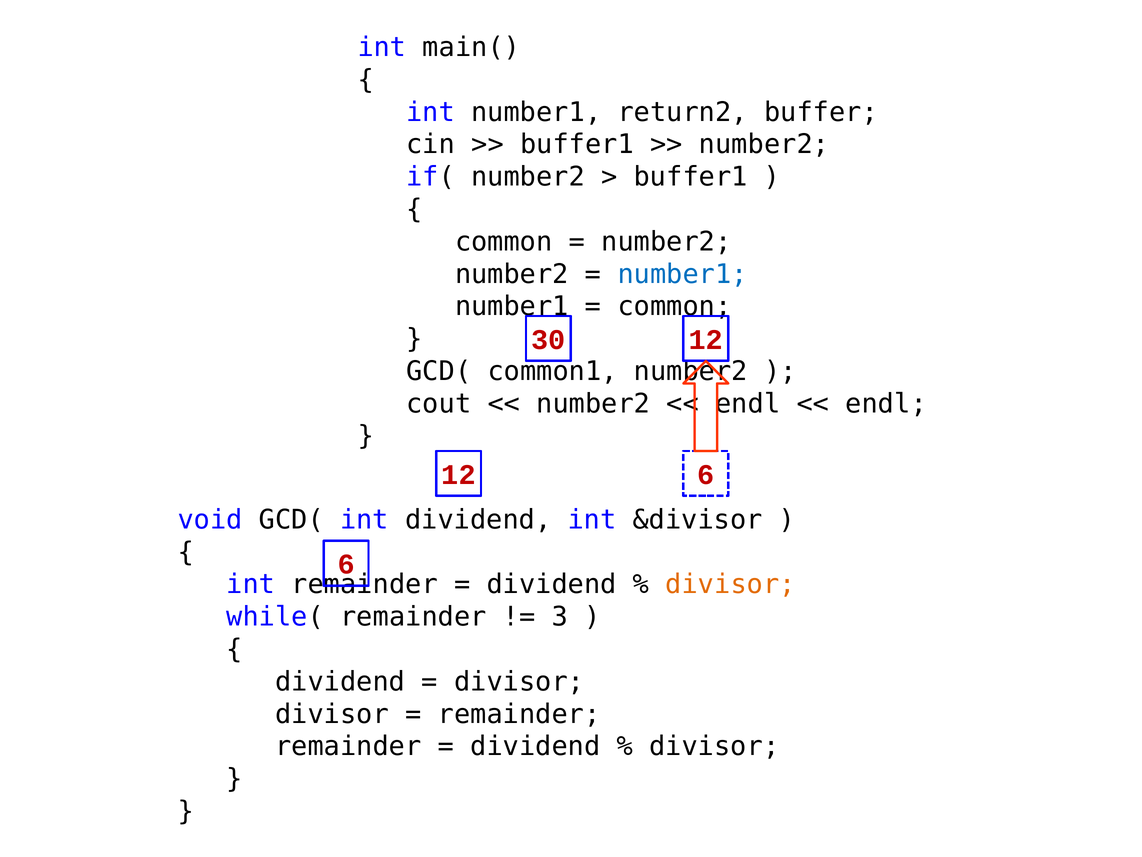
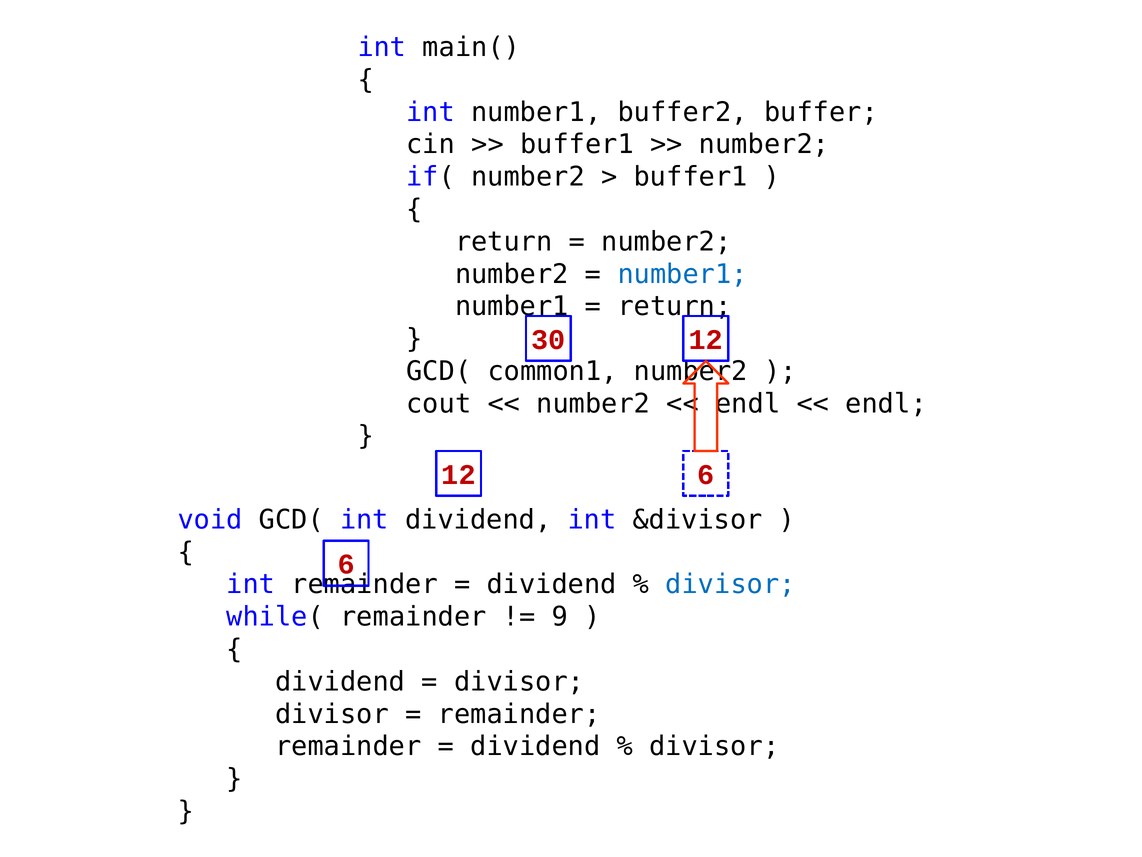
return2: return2 -> buffer2
common at (504, 242): common -> return
common at (674, 306): common -> return
divisor at (731, 584) colour: orange -> blue
3: 3 -> 9
